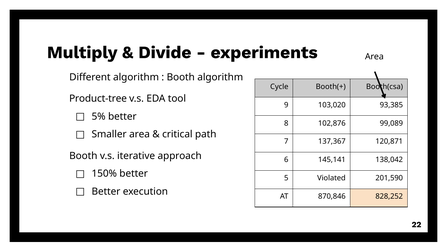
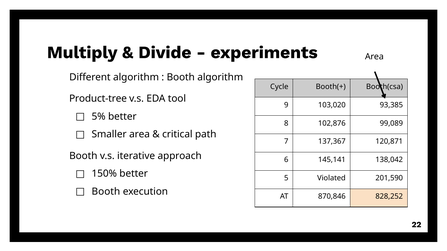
Better at (106, 192): Better -> Booth
